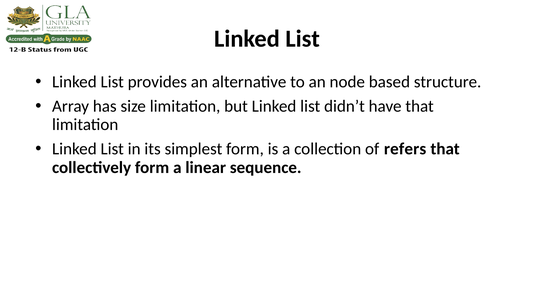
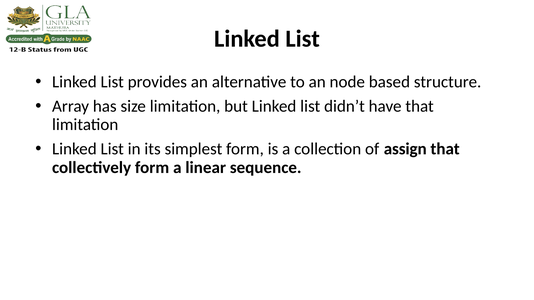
refers: refers -> assign
